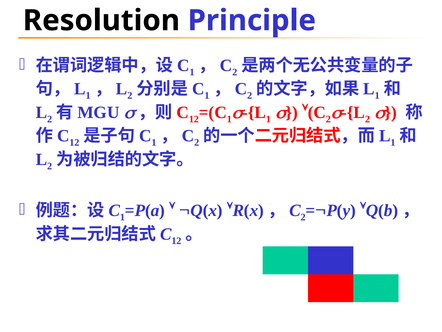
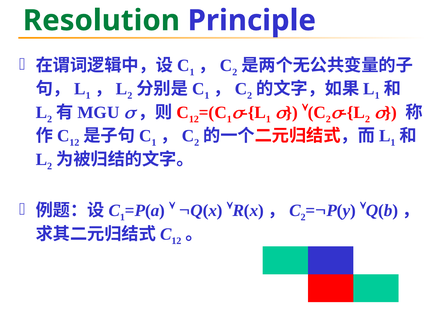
Resolution colour: black -> green
